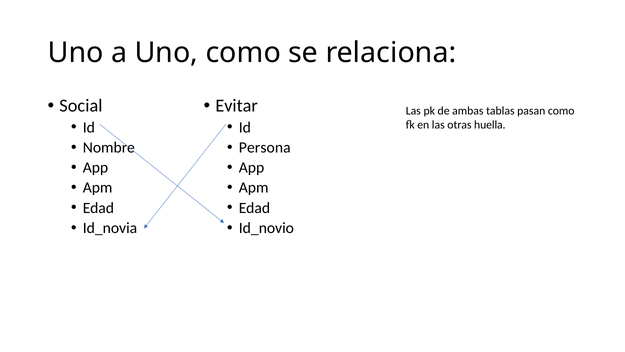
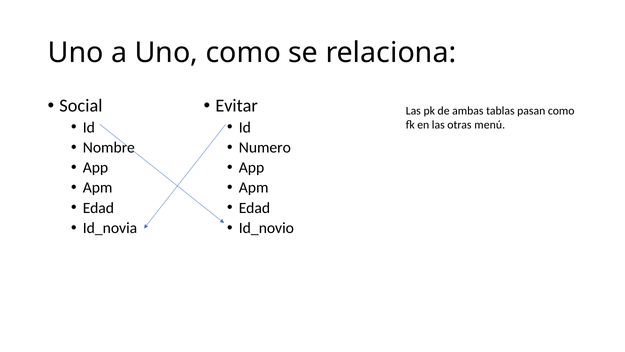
huella: huella -> menú
Persona: Persona -> Numero
